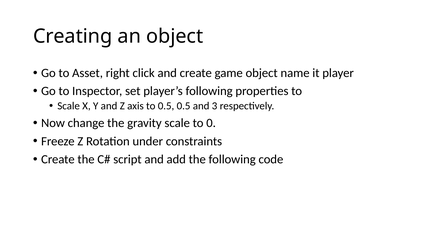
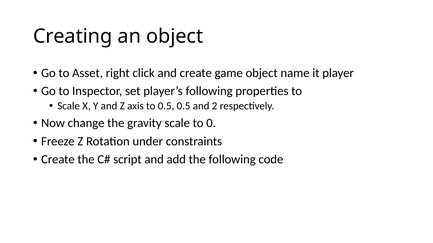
3: 3 -> 2
